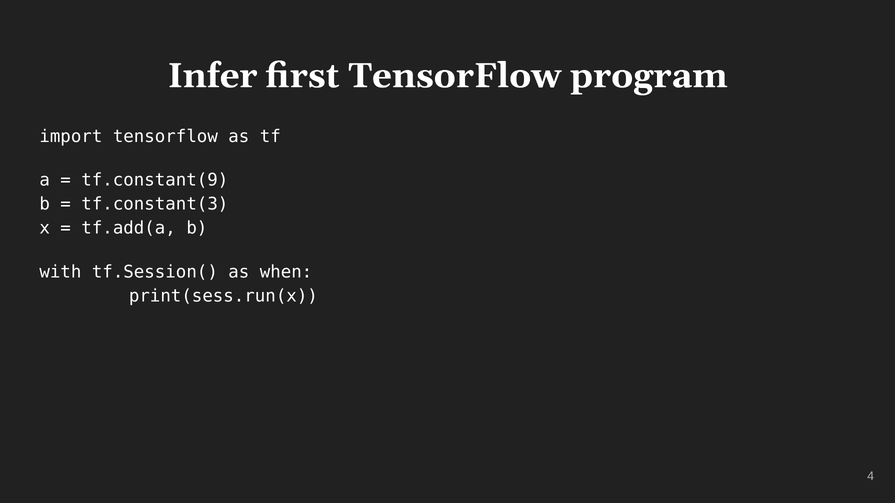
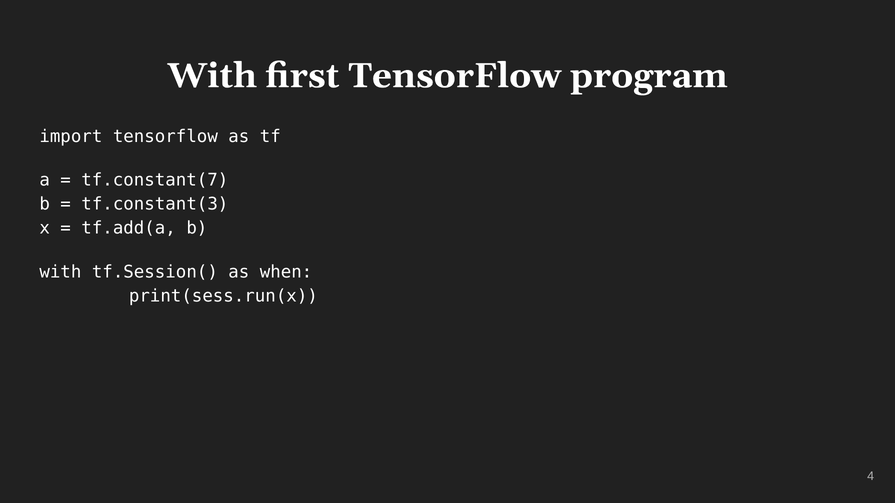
Infer at (212, 76): Infer -> With
tf.constant(9: tf.constant(9 -> tf.constant(7
